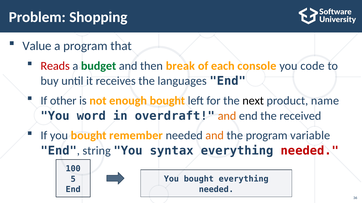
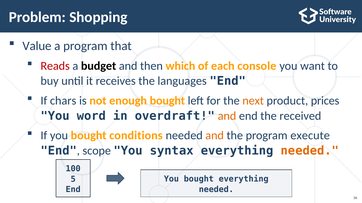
budget colour: green -> black
break: break -> which
code: code -> want
other: other -> chars
next colour: black -> orange
name: name -> prices
remember: remember -> conditions
variable: variable -> execute
string: string -> scope
needed at (310, 151) colour: red -> orange
